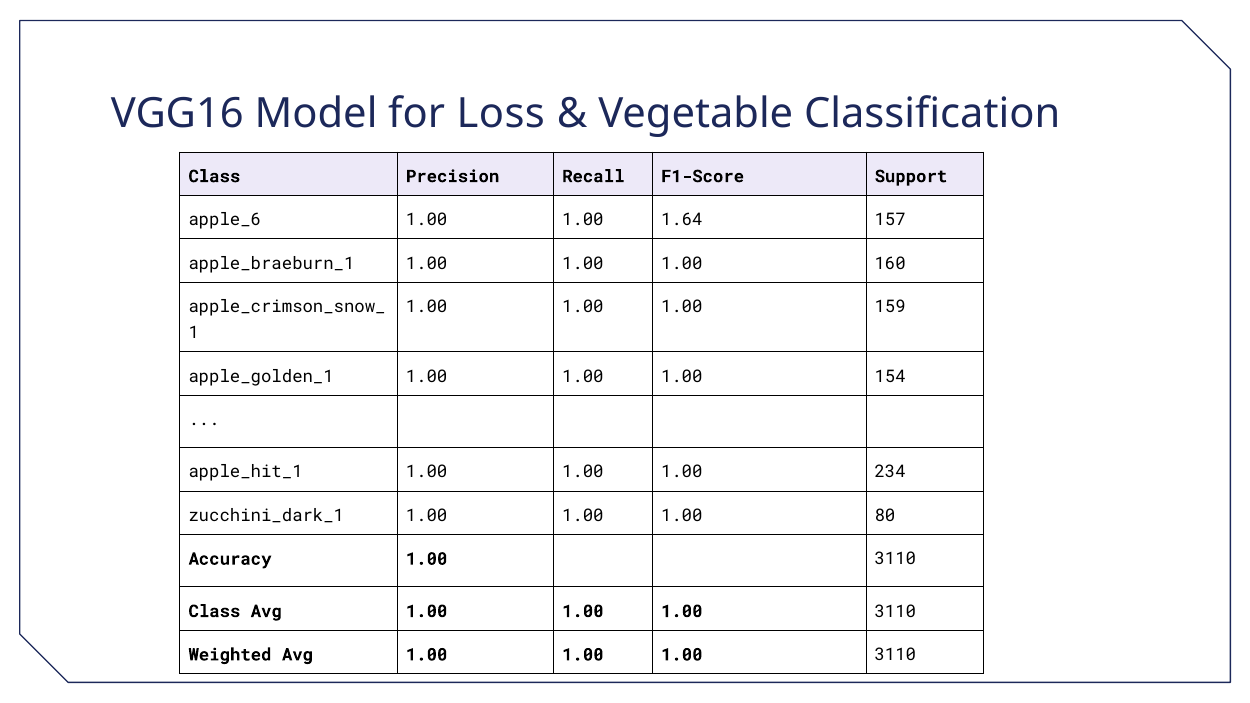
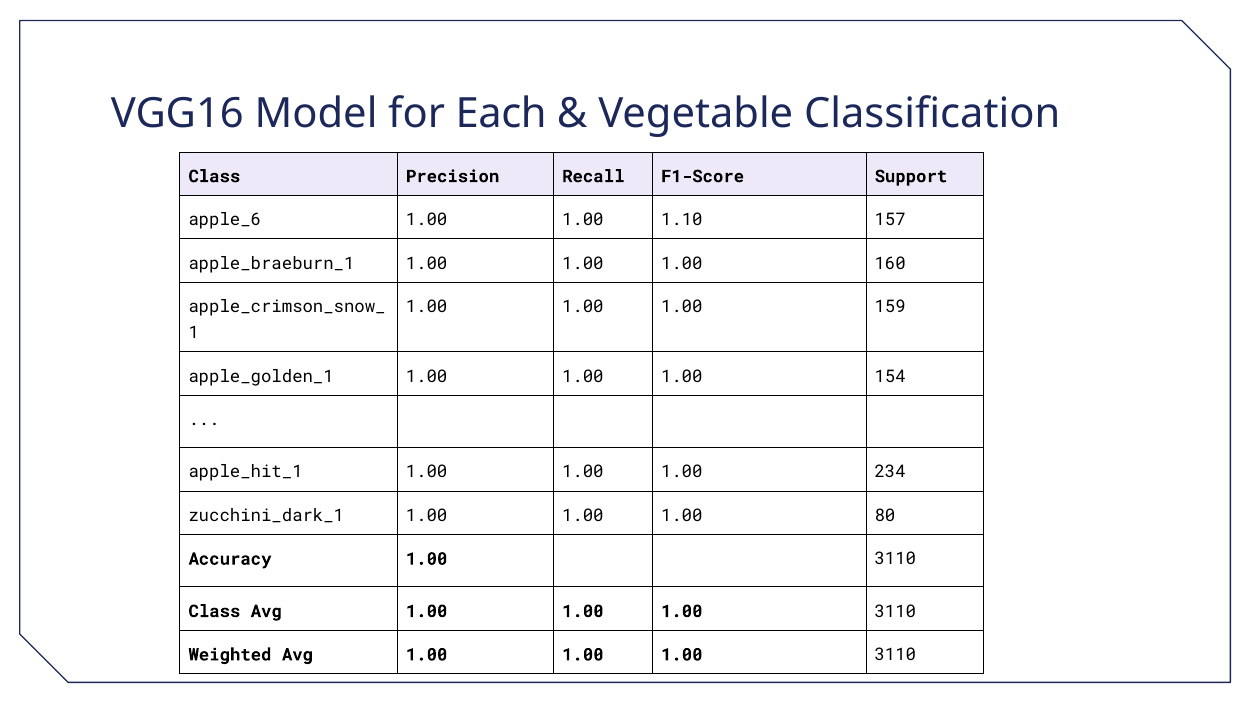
Loss: Loss -> Each
1.64: 1.64 -> 1.10
